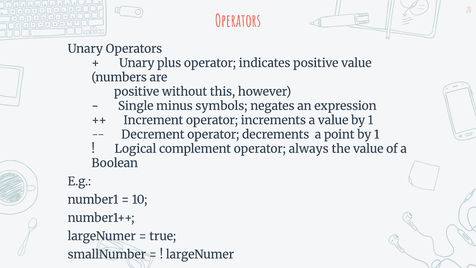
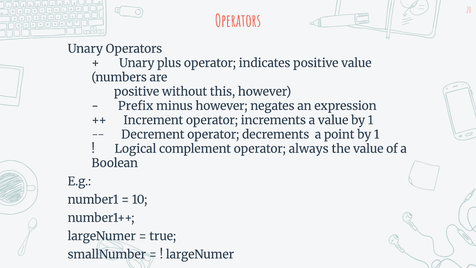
Single: Single -> Prefix
minus symbols: symbols -> however
